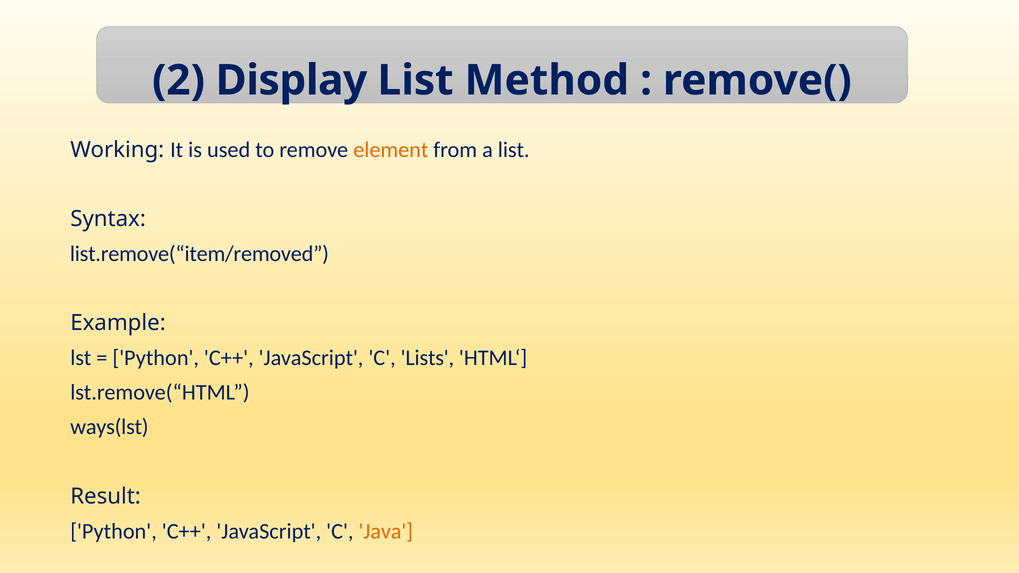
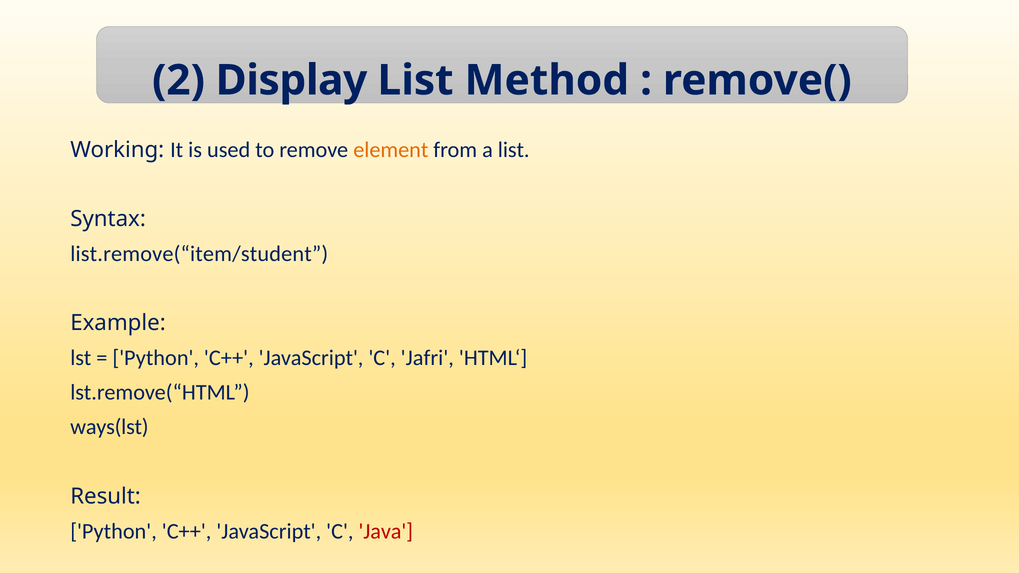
list.remove(“item/removed: list.remove(“item/removed -> list.remove(“item/student
Lists: Lists -> Jafri
Java colour: orange -> red
